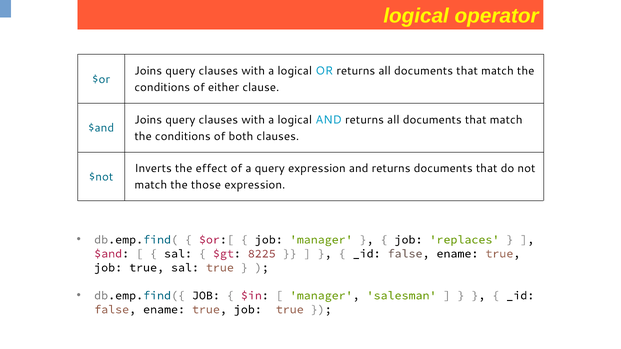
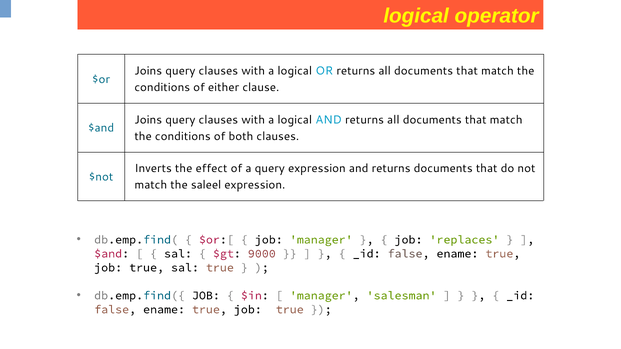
those: those -> saleel
8225: 8225 -> 9000
